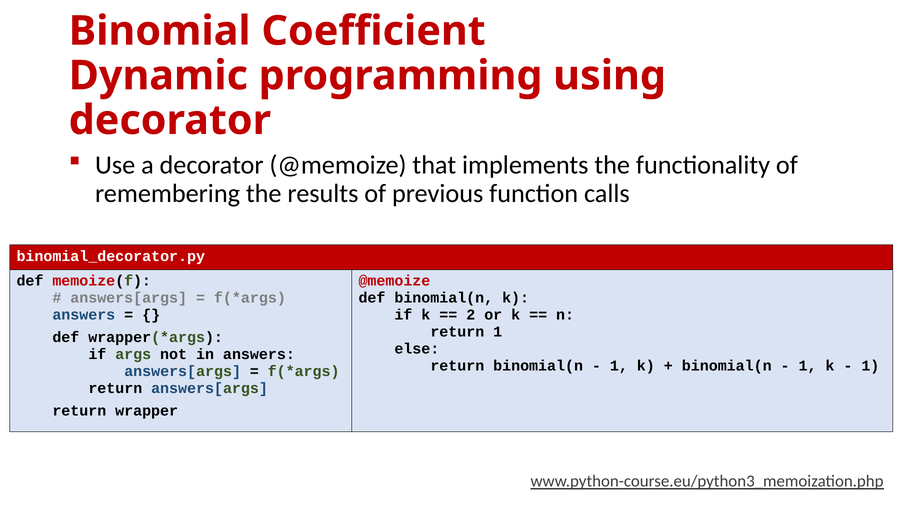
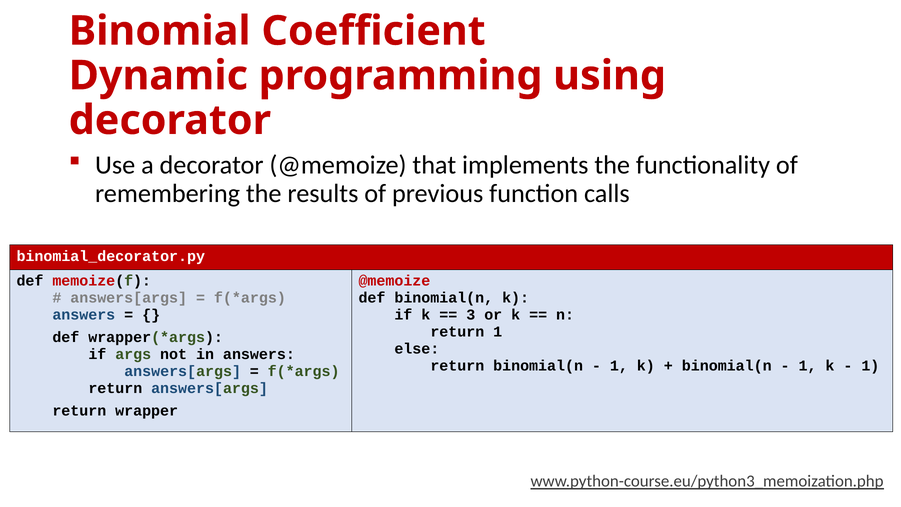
2: 2 -> 3
